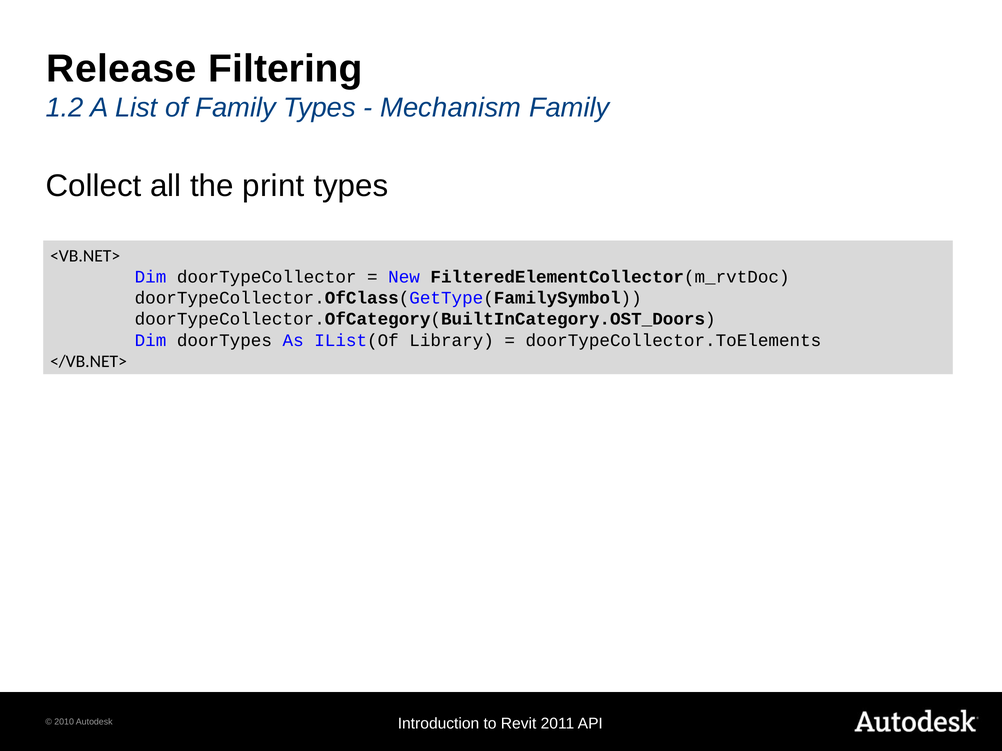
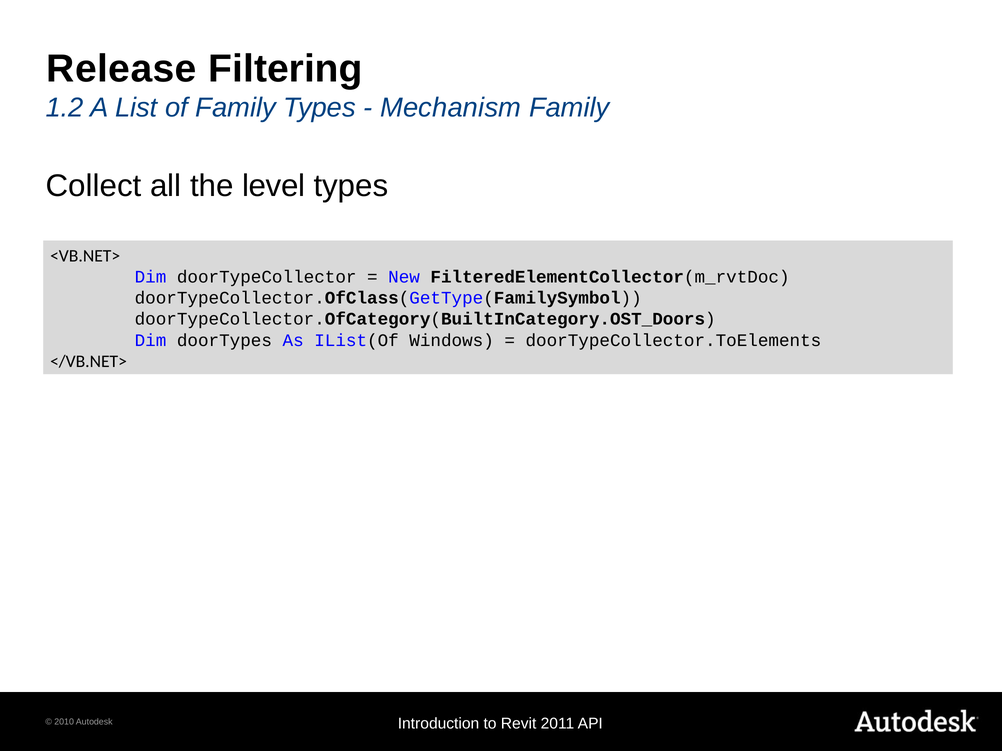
print: print -> level
Library: Library -> Windows
